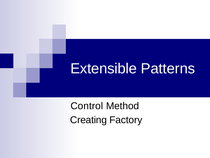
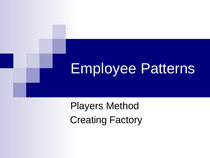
Extensible: Extensible -> Employee
Control: Control -> Players
